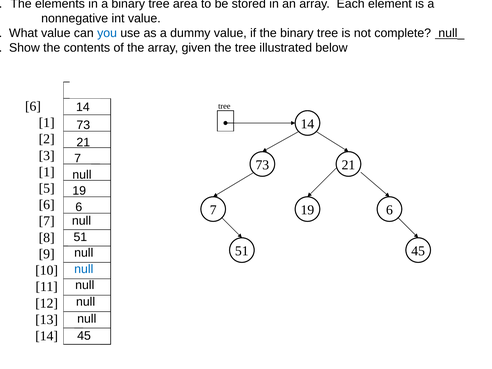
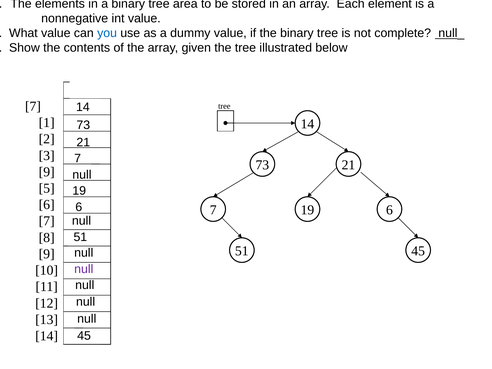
6 at (33, 106): 6 -> 7
1 at (47, 172): 1 -> 9
null at (84, 269) colour: blue -> purple
